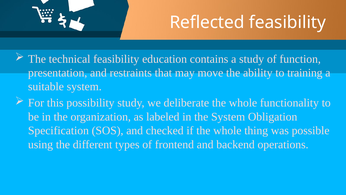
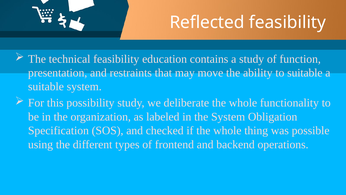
to training: training -> suitable
